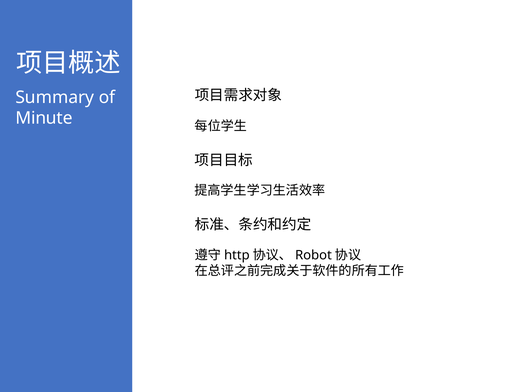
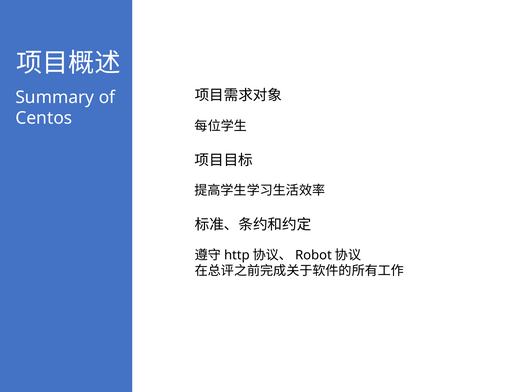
Minute: Minute -> Centos
